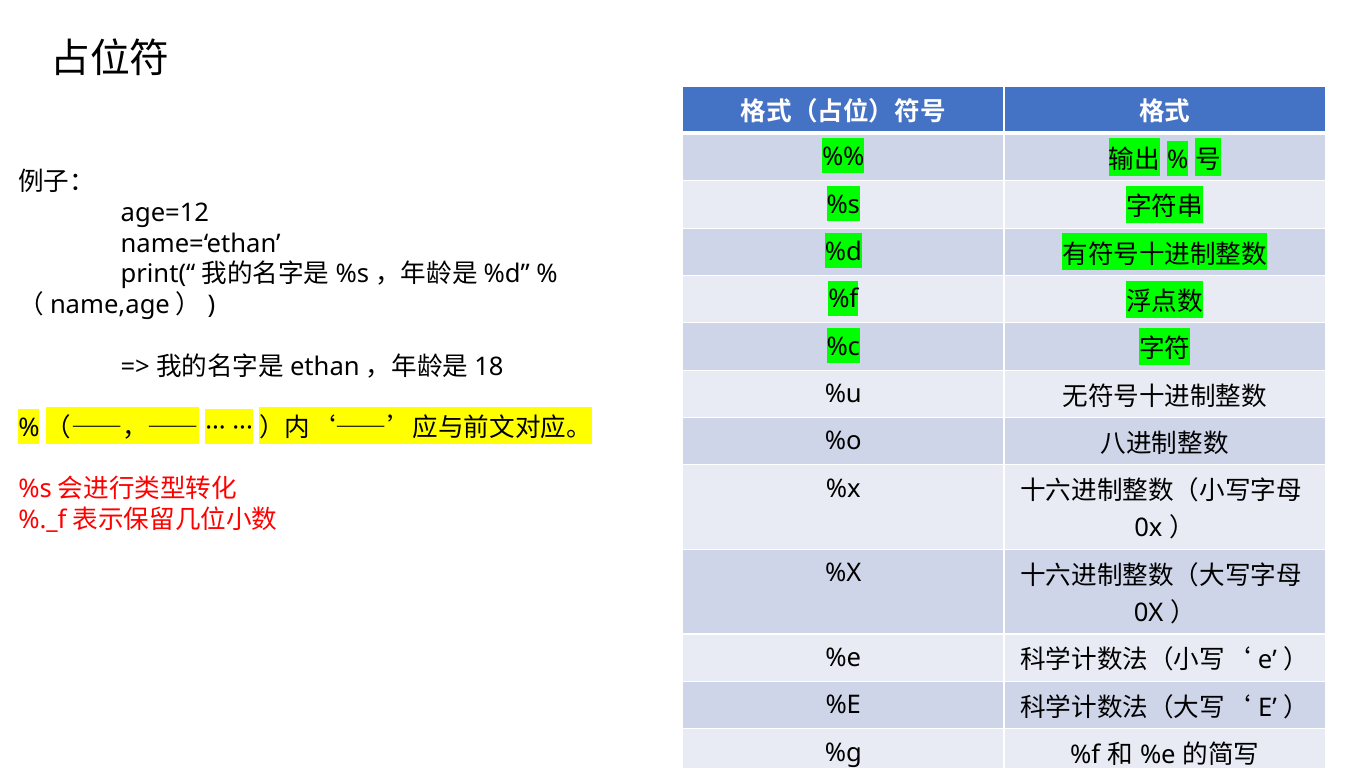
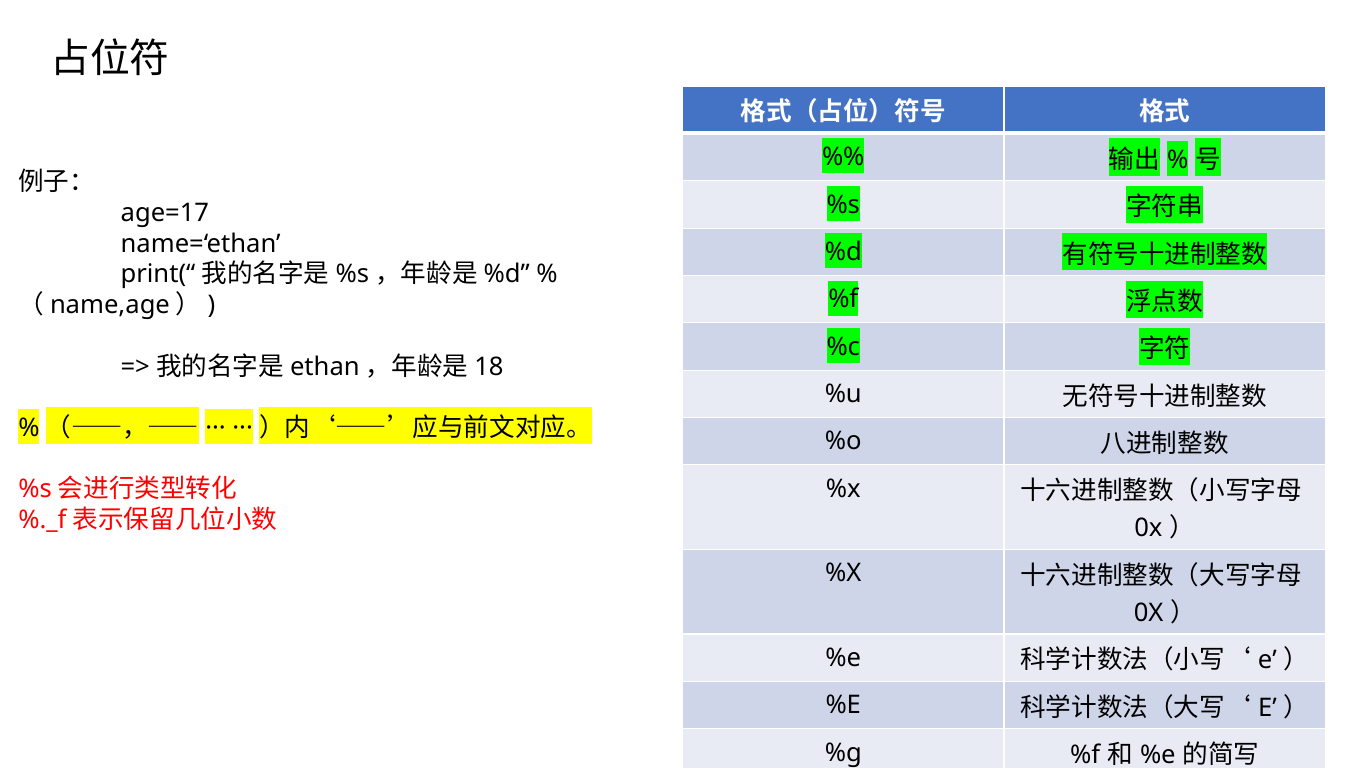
age=12: age=12 -> age=17
